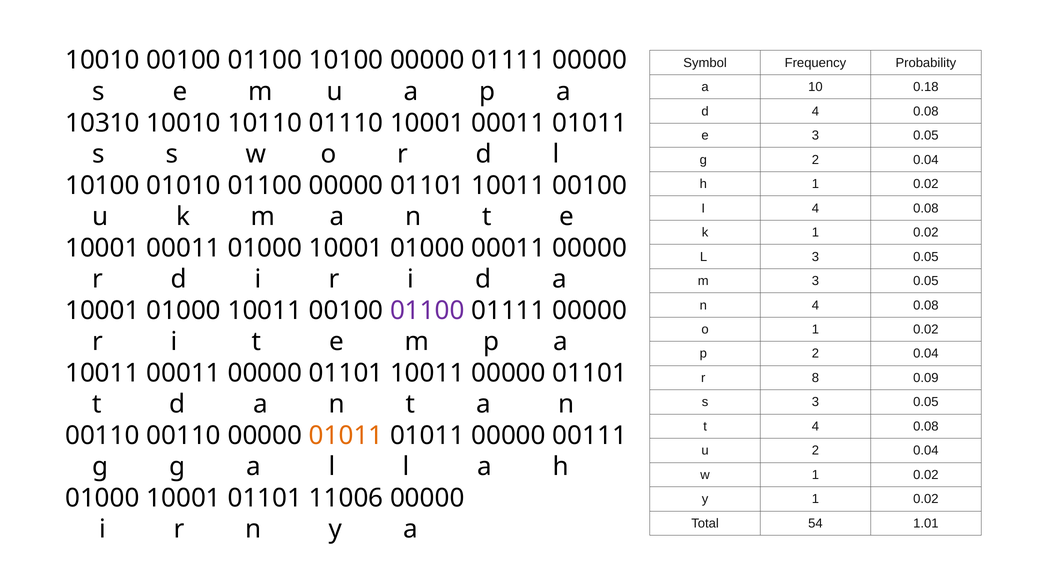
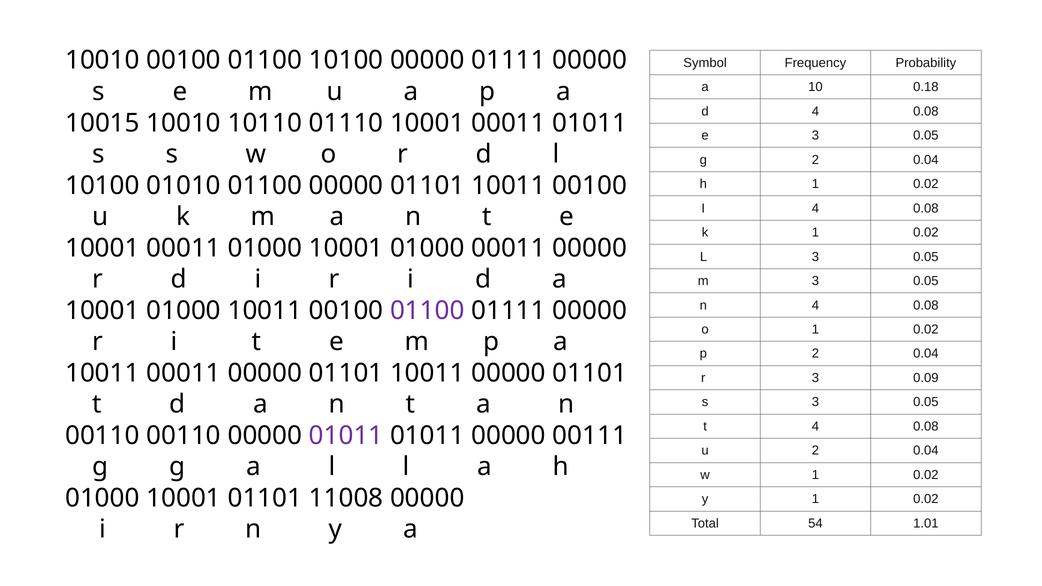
10310: 10310 -> 10015
r 8: 8 -> 3
01011 at (346, 436) colour: orange -> purple
11006: 11006 -> 11008
